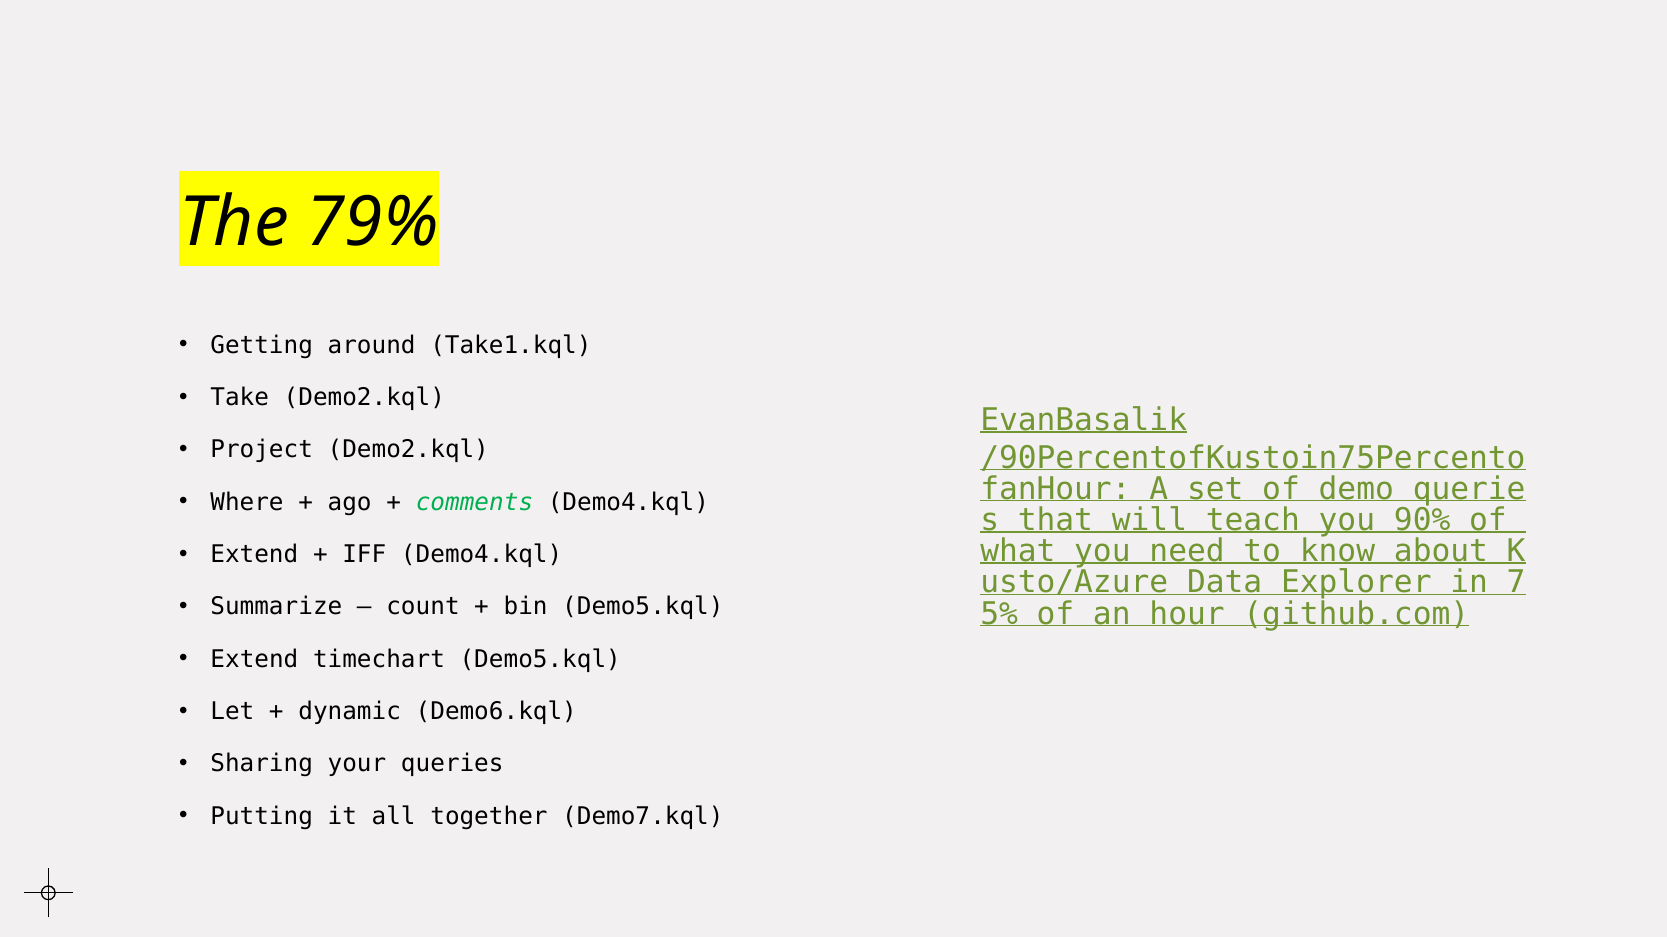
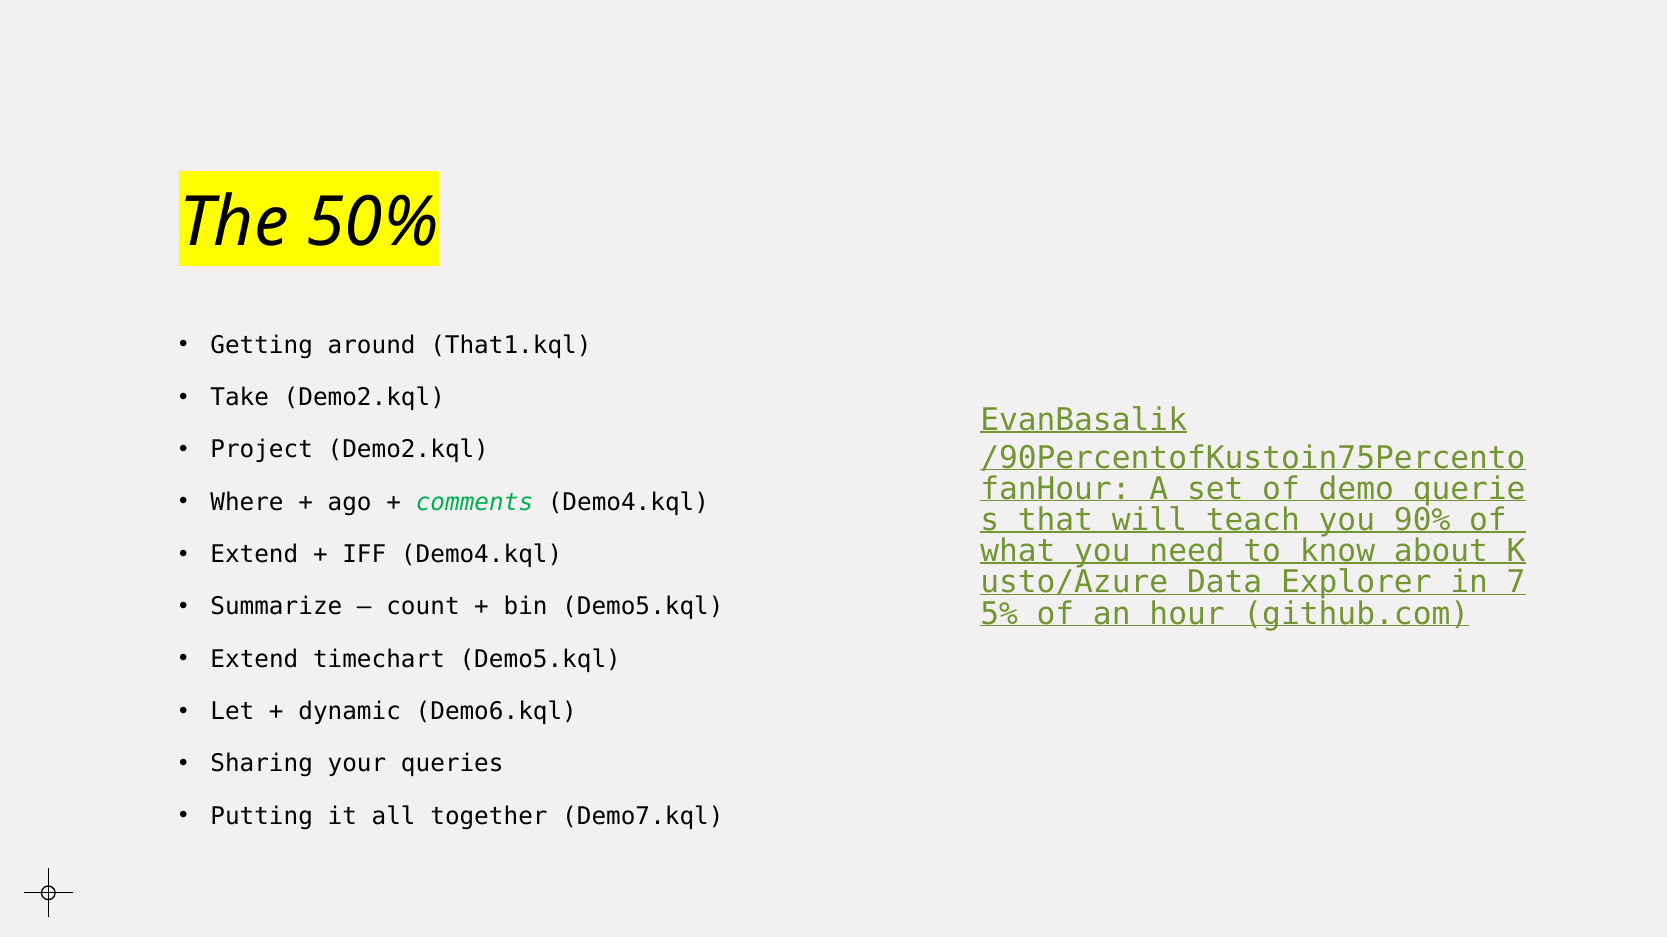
79%: 79% -> 50%
Take1.kql: Take1.kql -> That1.kql
